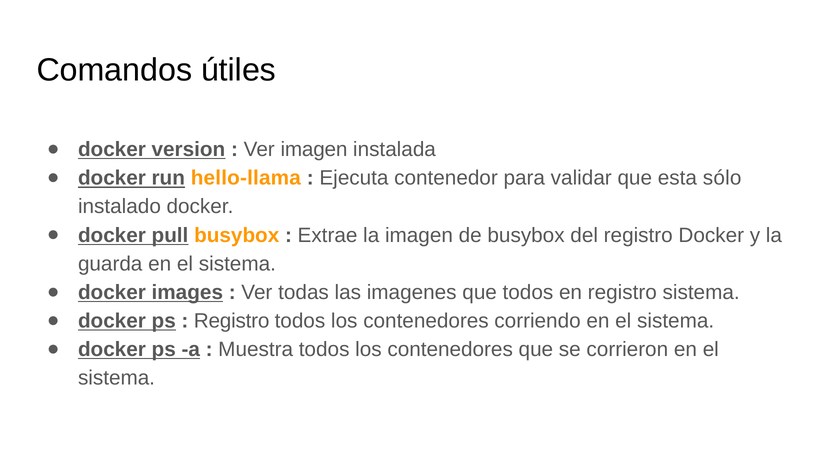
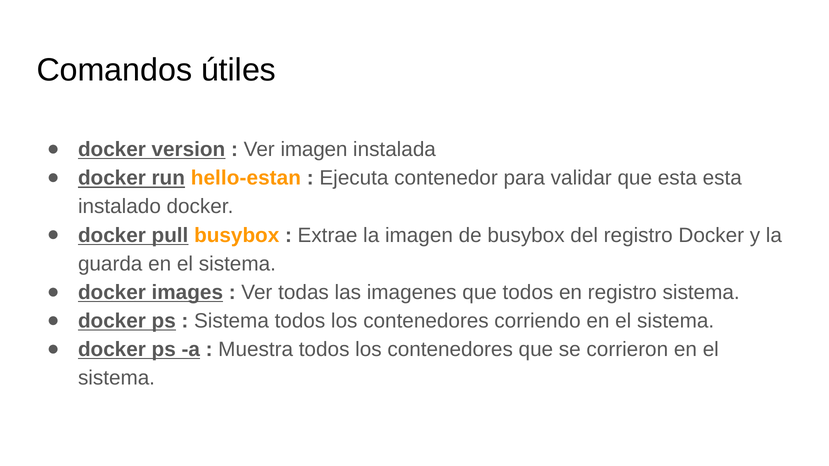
hello-llama: hello-llama -> hello-estan
esta sólo: sólo -> esta
Registro at (232, 321): Registro -> Sistema
